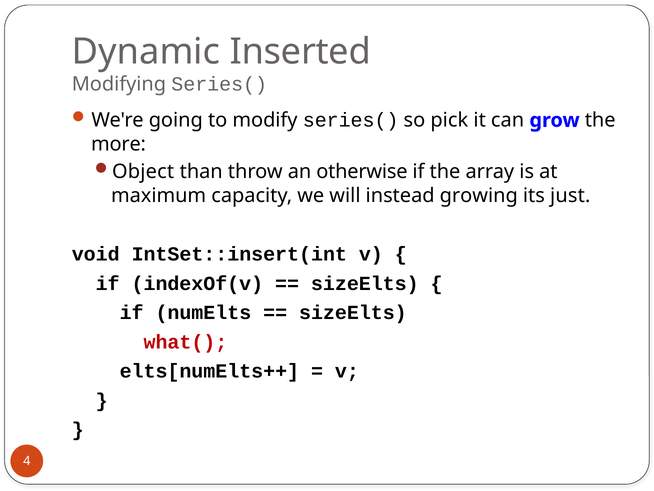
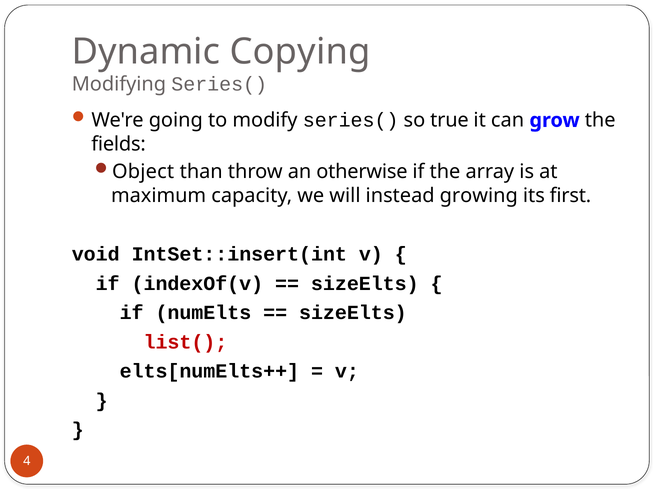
Inserted: Inserted -> Copying
pick: pick -> true
more: more -> fields
just: just -> first
what(: what( -> list(
